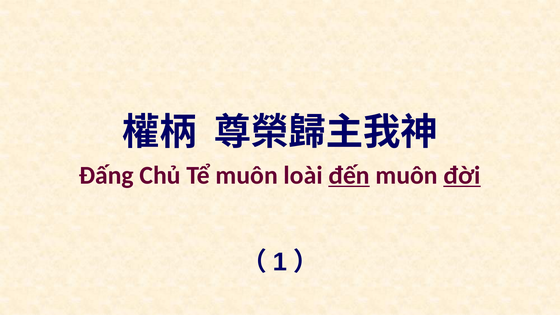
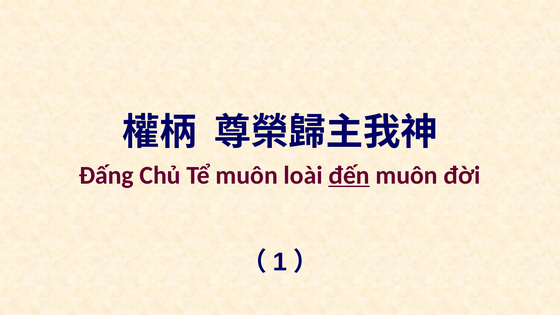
đời underline: present -> none
